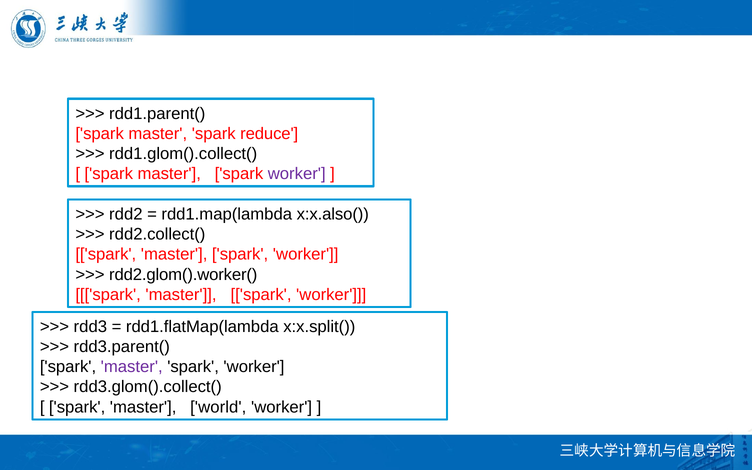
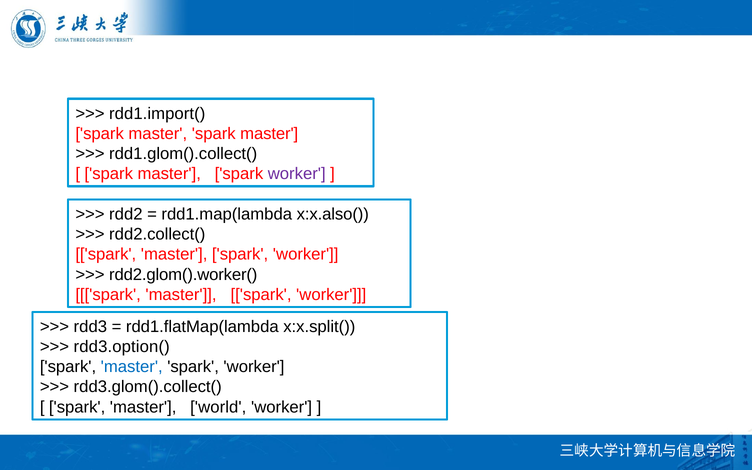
rdd1.parent(: rdd1.parent( -> rdd1.import(
master spark reduce: reduce -> master
rdd3.parent(: rdd3.parent( -> rdd3.option(
master at (132, 367) colour: purple -> blue
